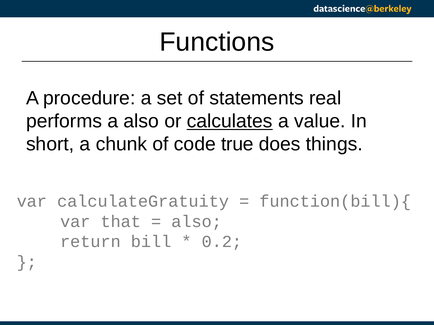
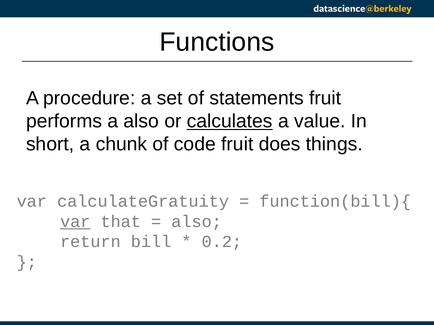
statements real: real -> fruit
code true: true -> fruit
var at (75, 222) underline: none -> present
